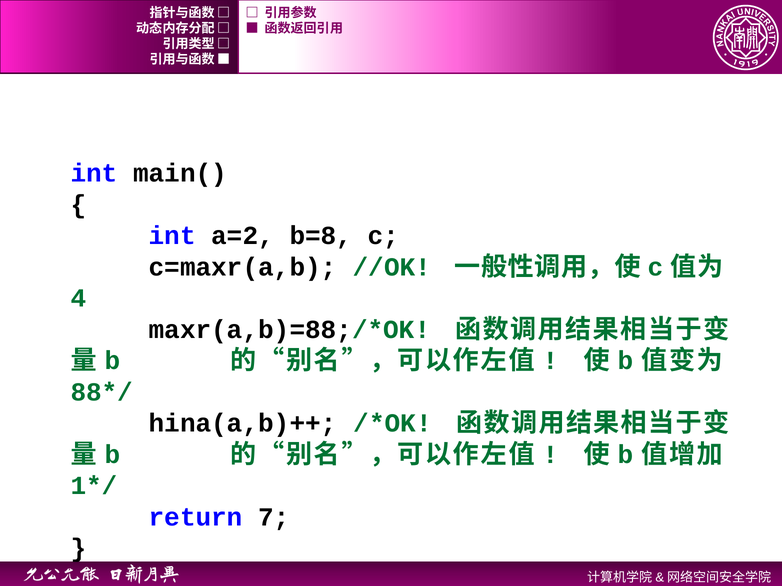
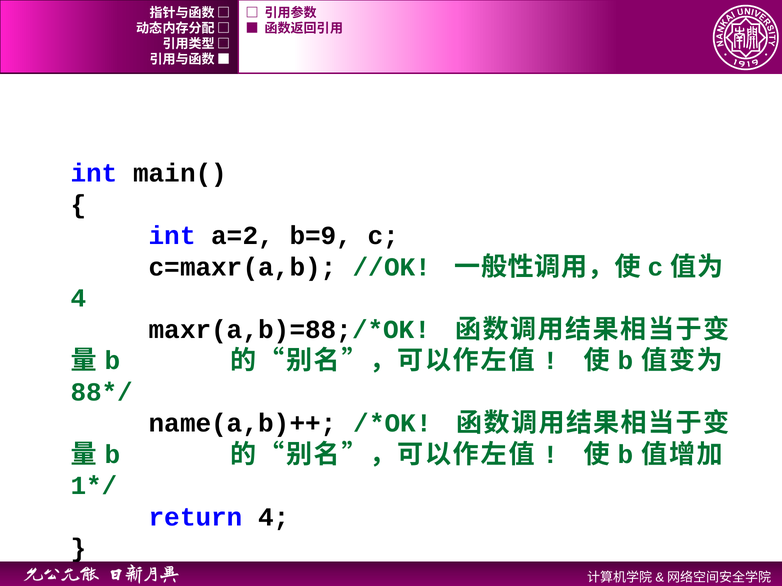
b=8: b=8 -> b=9
hina(a,b)++: hina(a,b)++ -> name(a,b)++
return 7: 7 -> 4
